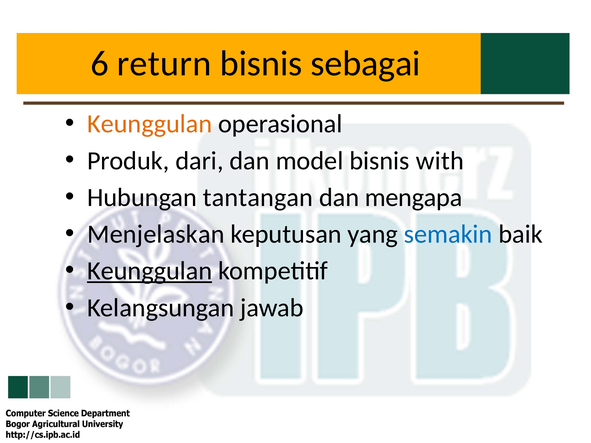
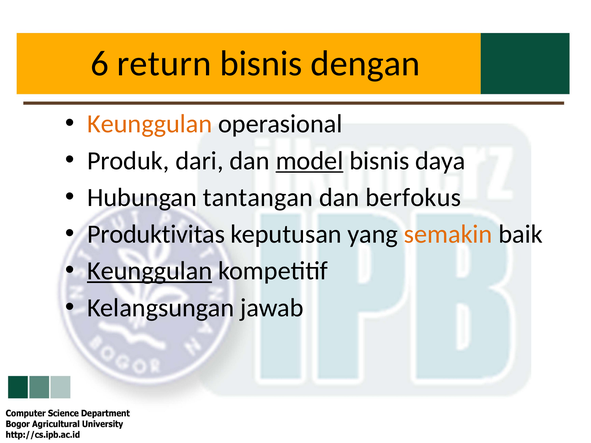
sebagai: sebagai -> dengan
model underline: none -> present
with: with -> daya
mengapa: mengapa -> berfokus
Menjelaskan: Menjelaskan -> Produktivitas
semakin colour: blue -> orange
